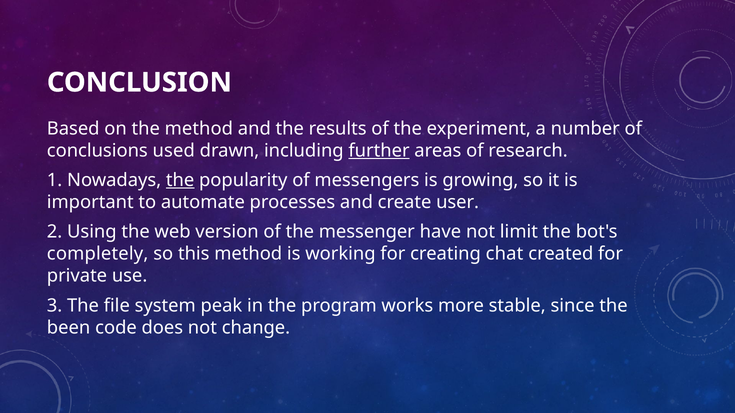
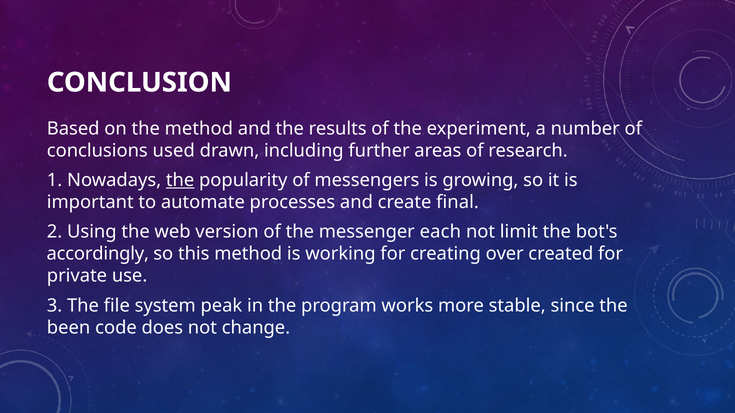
further underline: present -> none
user: user -> final
have: have -> each
completely: completely -> accordingly
chat: chat -> over
